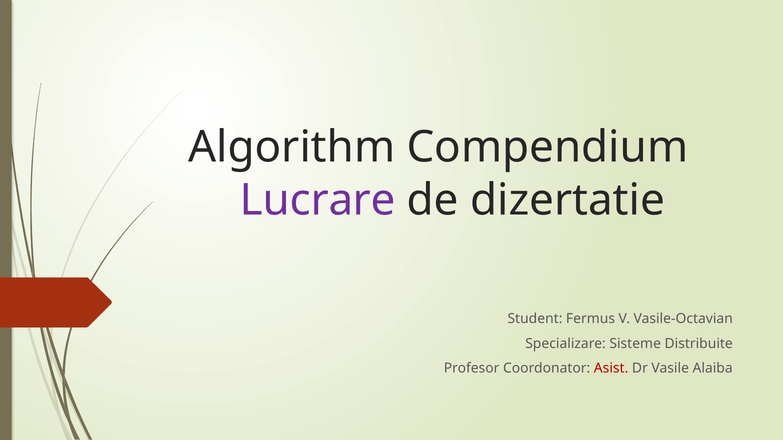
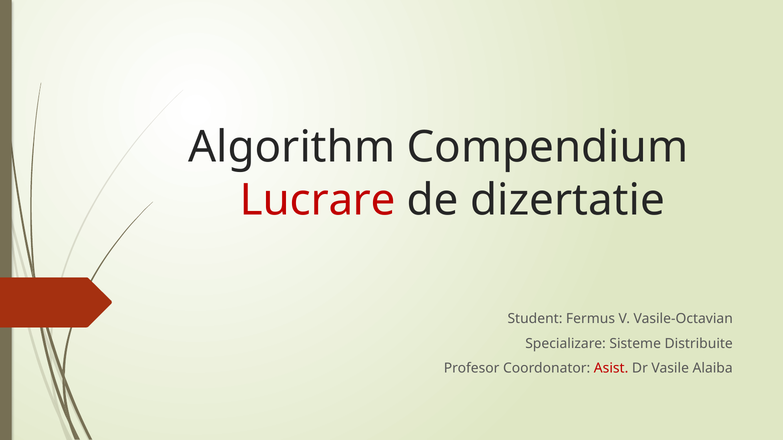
Lucrare colour: purple -> red
